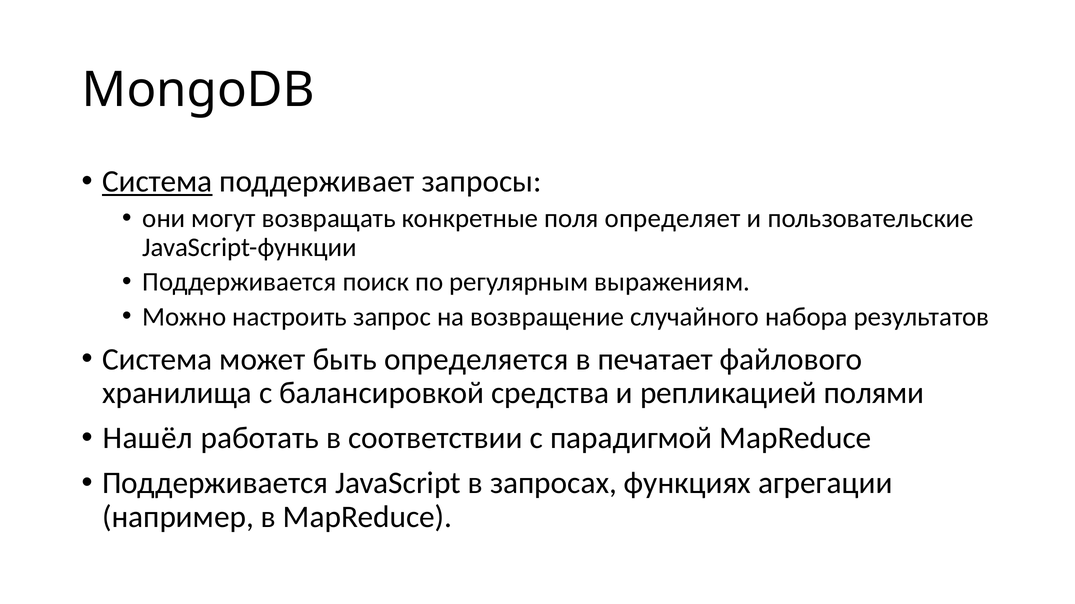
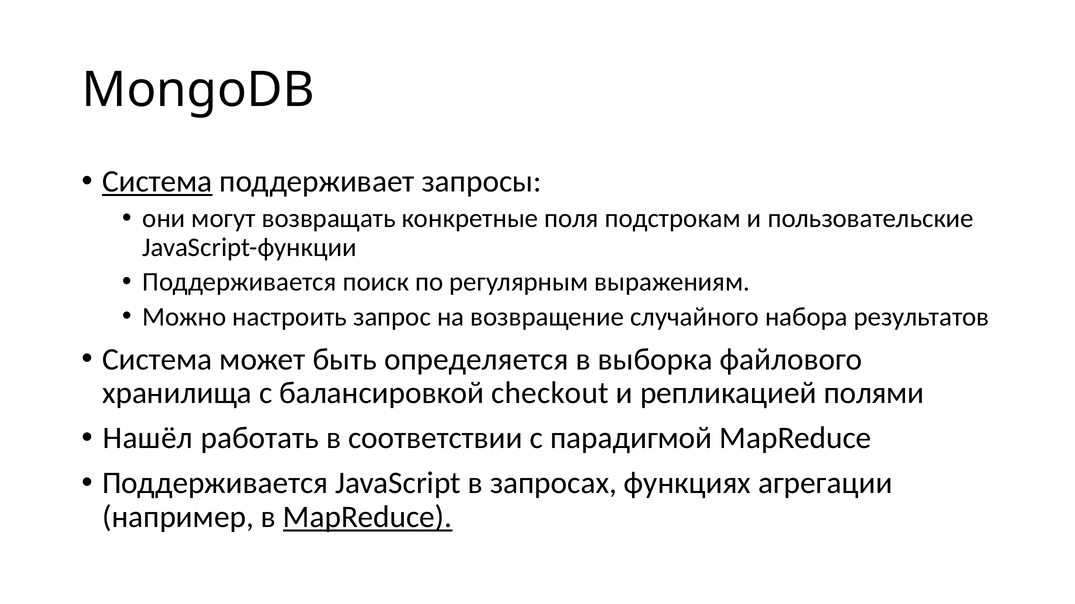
определяет: определяет -> подстрокам
печатает: печатает -> выборка
средства: средства -> checkout
MapReduce at (368, 518) underline: none -> present
